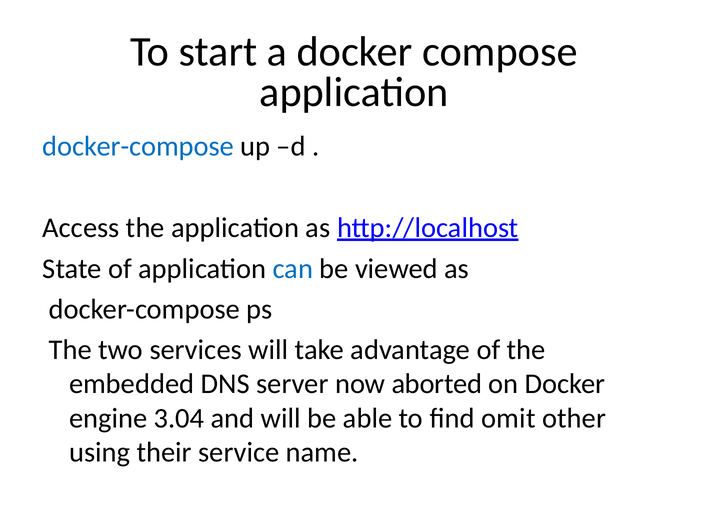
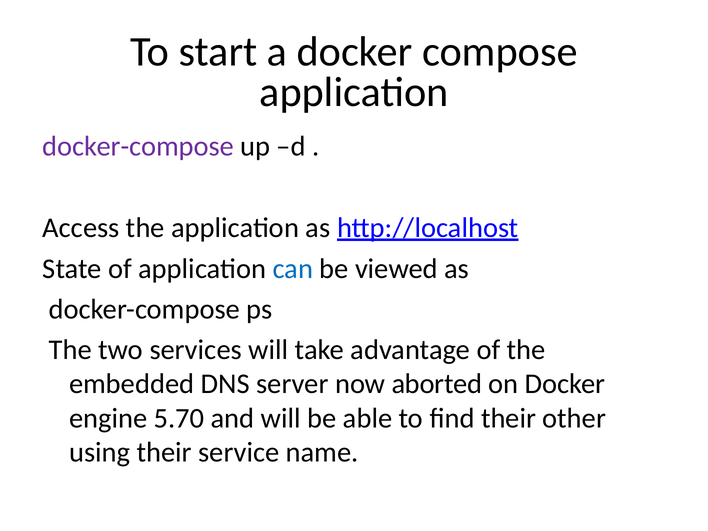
docker-compose at (138, 147) colour: blue -> purple
3.04: 3.04 -> 5.70
find omit: omit -> their
